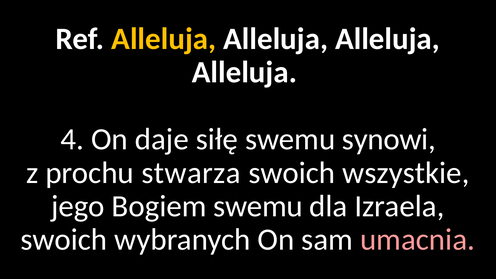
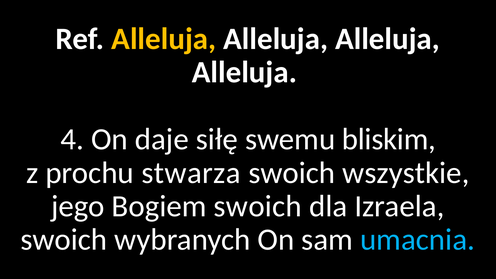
synowi: synowi -> bliskim
Bogiem swemu: swemu -> swoich
umacnia colour: pink -> light blue
